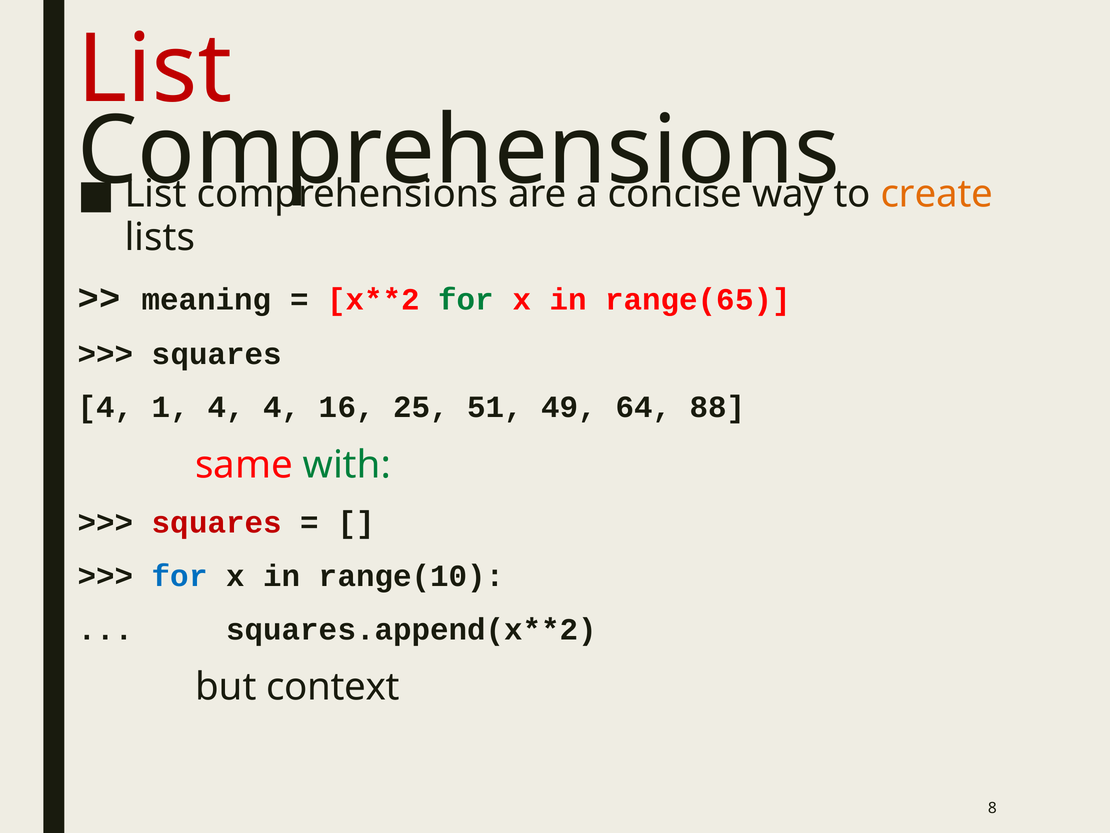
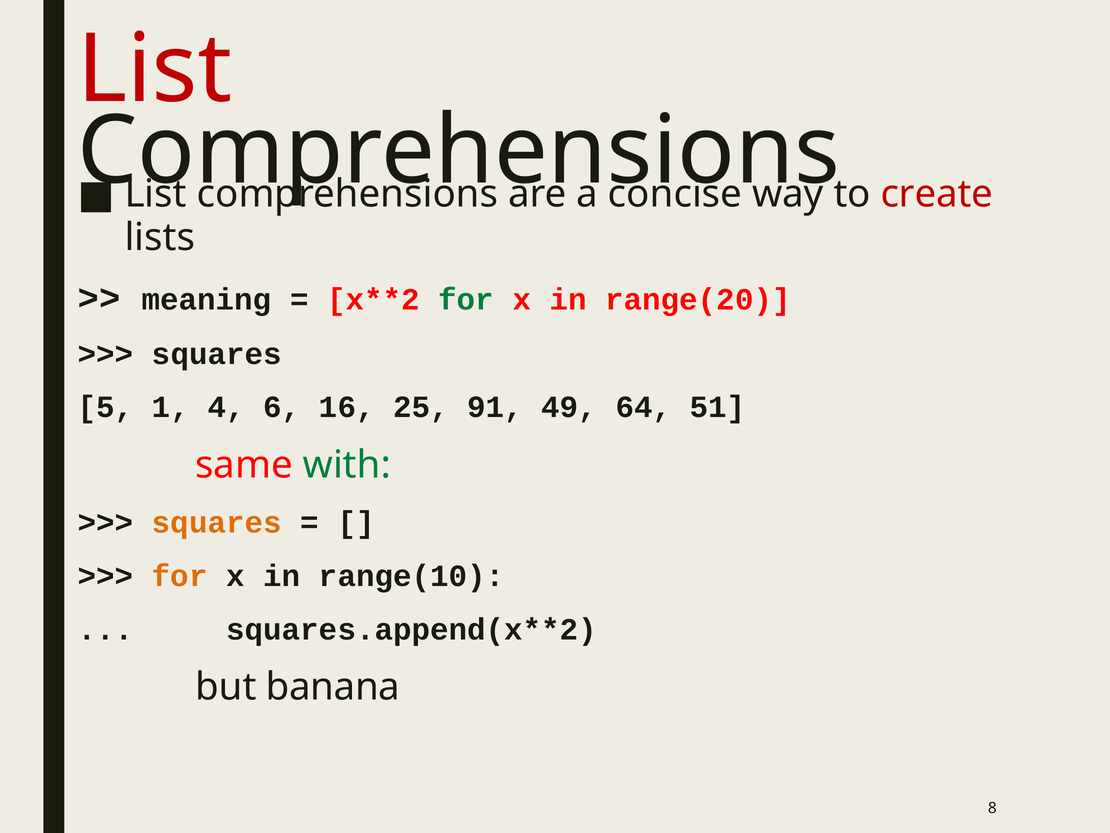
create colour: orange -> red
range(65: range(65 -> range(20
4 at (106, 407): 4 -> 5
4 4: 4 -> 6
51: 51 -> 91
88: 88 -> 51
squares at (217, 522) colour: red -> orange
for at (180, 576) colour: blue -> orange
context: context -> banana
